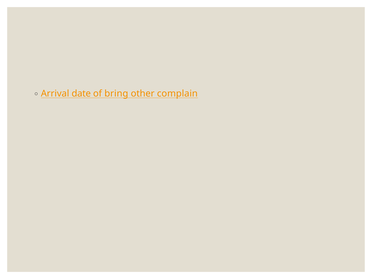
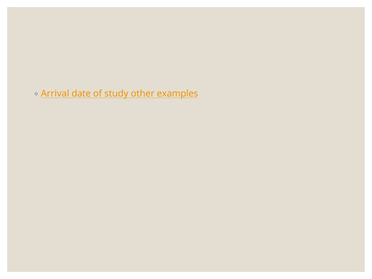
bring: bring -> study
complain: complain -> examples
